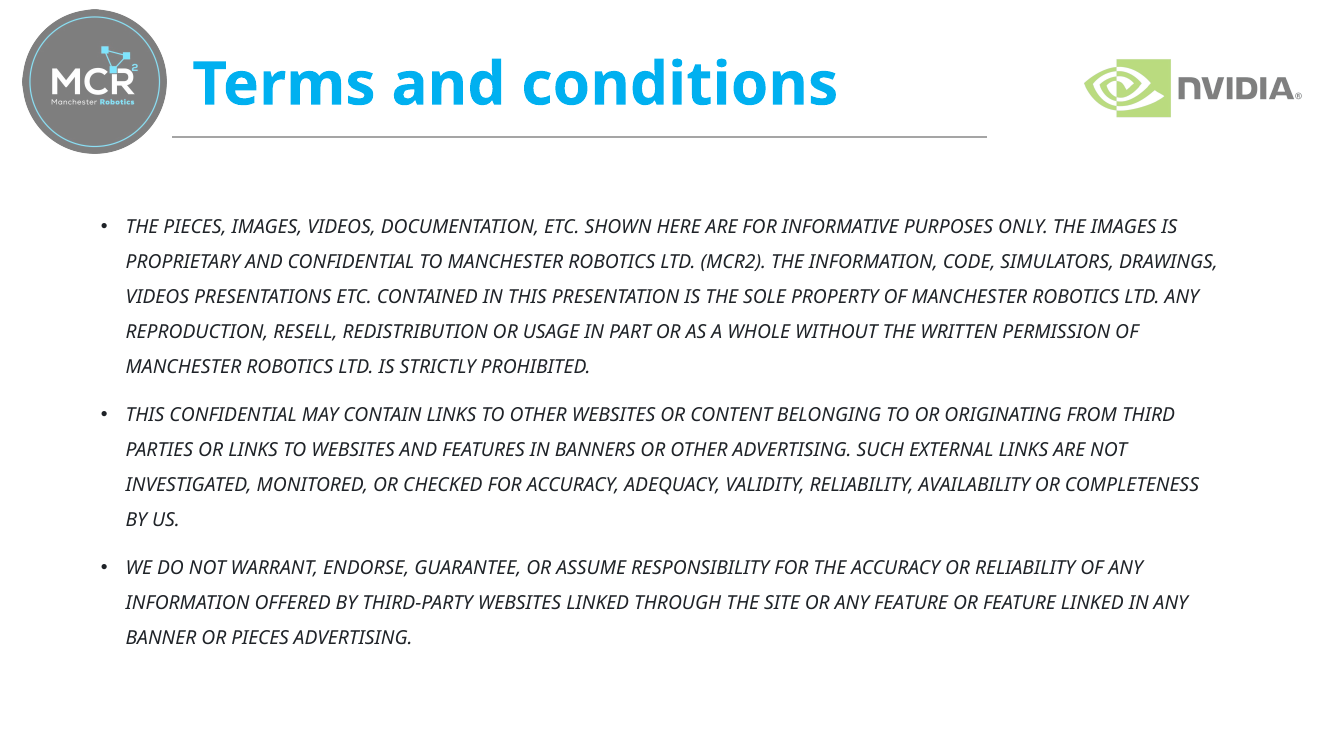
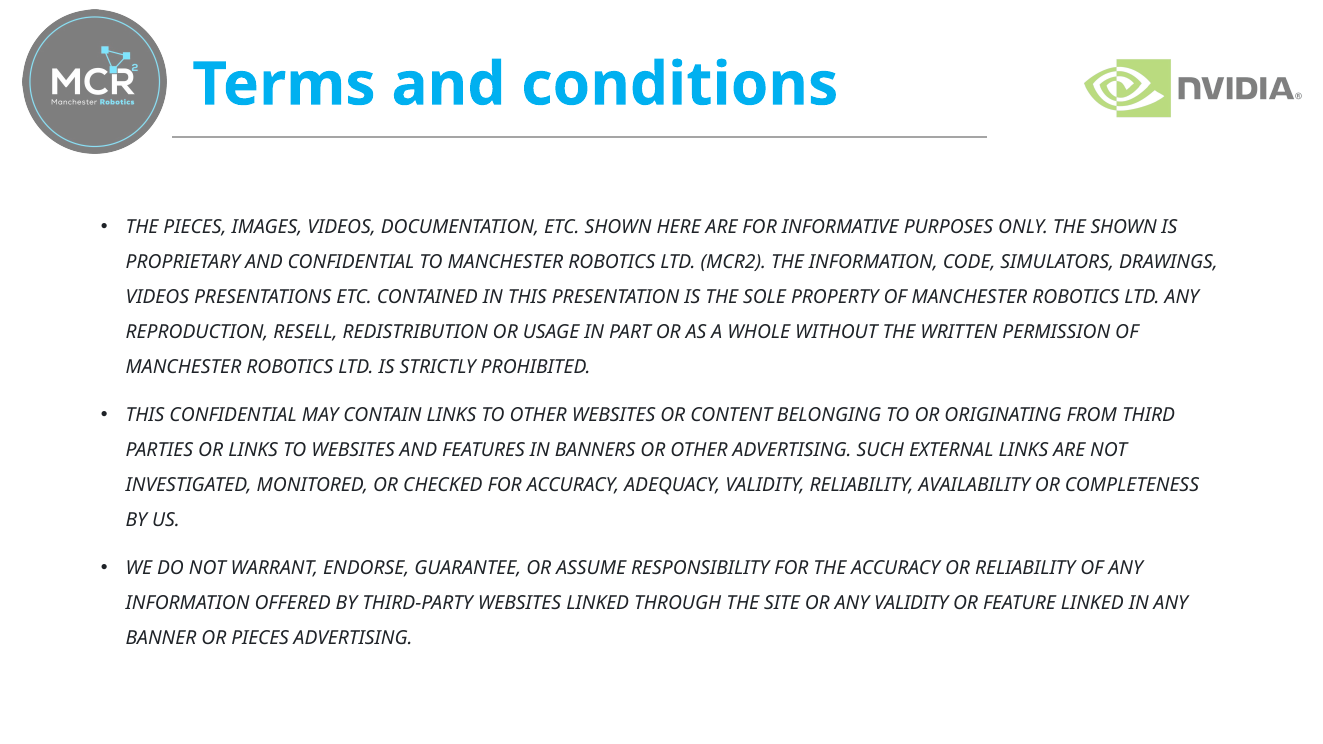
THE IMAGES: IMAGES -> SHOWN
ANY FEATURE: FEATURE -> VALIDITY
